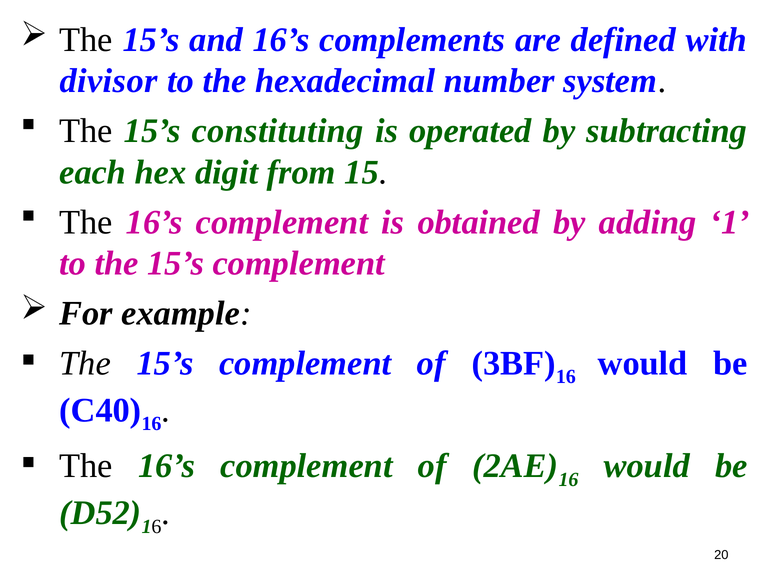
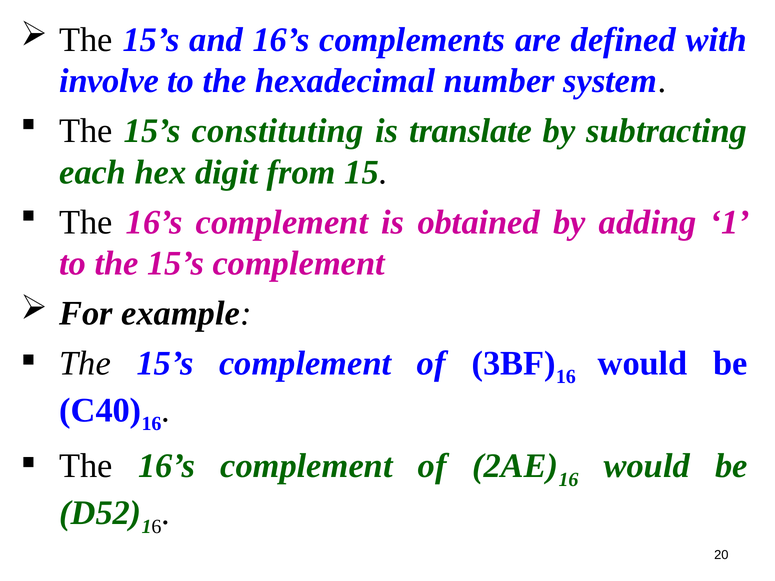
divisor: divisor -> involve
operated: operated -> translate
